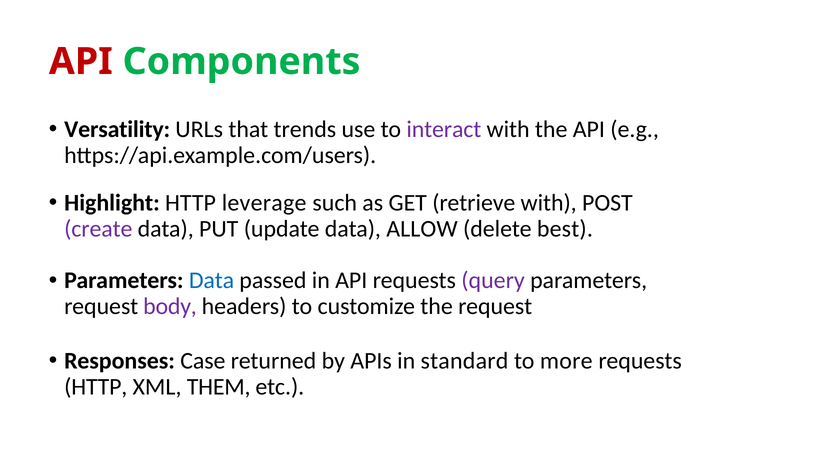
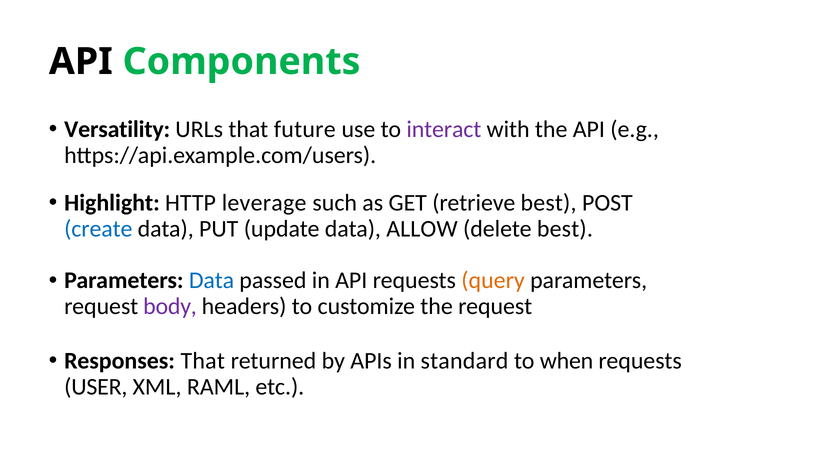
API at (81, 62) colour: red -> black
trends: trends -> future
retrieve with: with -> best
create colour: purple -> blue
query colour: purple -> orange
Responses Case: Case -> That
more: more -> when
HTTP at (96, 387): HTTP -> USER
THEM: THEM -> RAML
